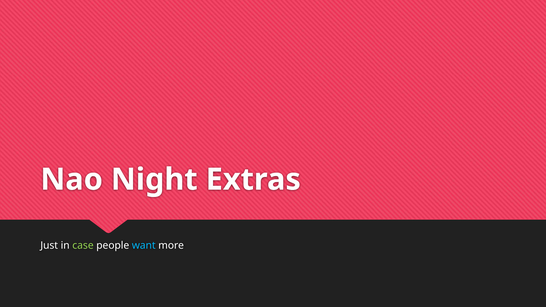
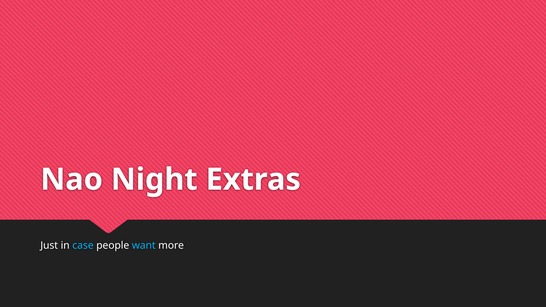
case colour: light green -> light blue
